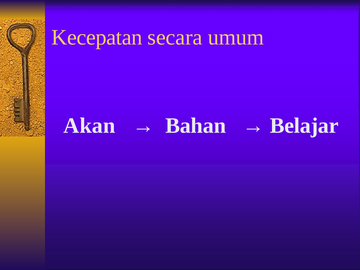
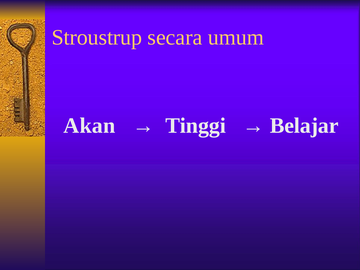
Kecepatan: Kecepatan -> Stroustrup
Bahan: Bahan -> Tinggi
